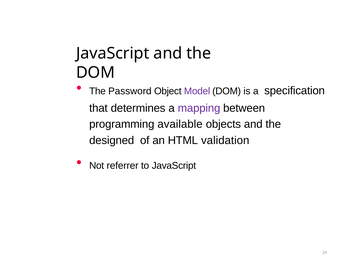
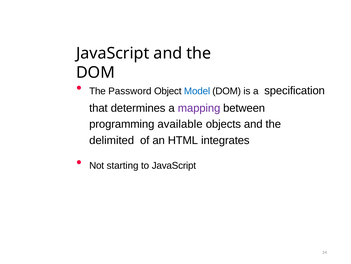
Model colour: purple -> blue
designed: designed -> delimited
validation: validation -> integrates
referrer: referrer -> starting
